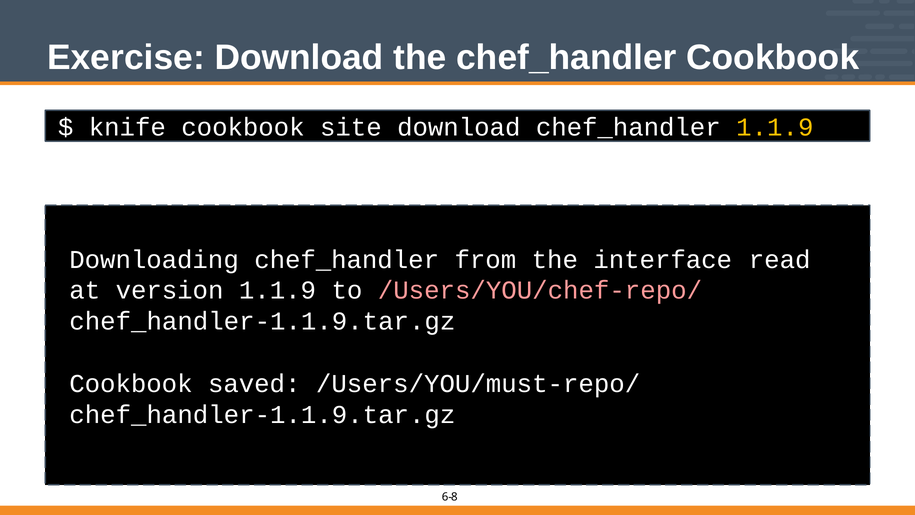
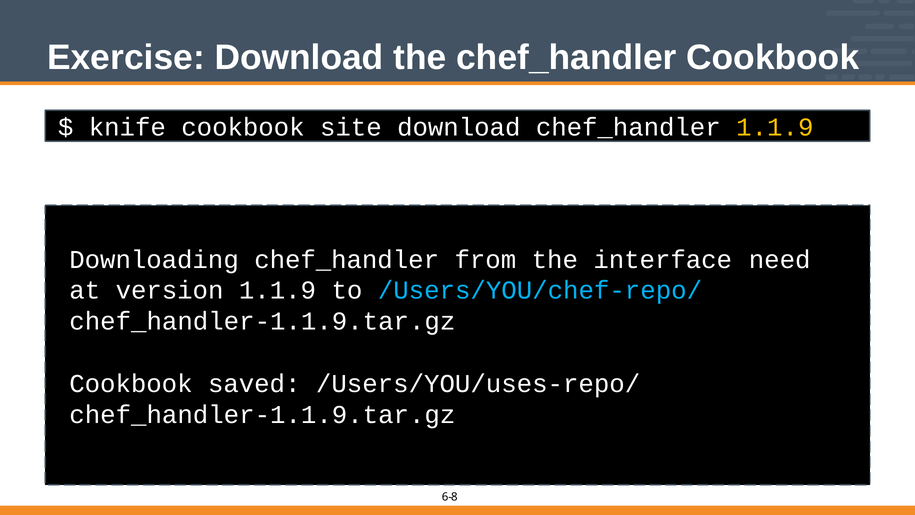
read: read -> need
/Users/YOU/chef-repo/ colour: pink -> light blue
/Users/YOU/must-repo/: /Users/YOU/must-repo/ -> /Users/YOU/uses-repo/
